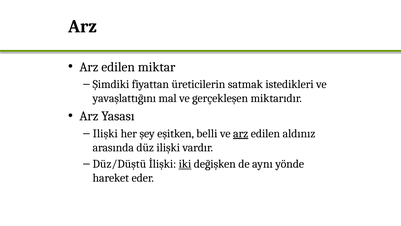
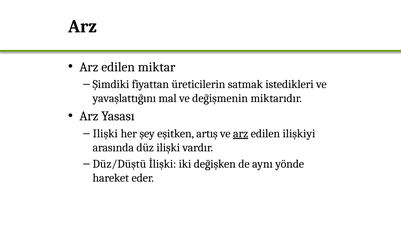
gerçekleşen: gerçekleşen -> değişmenin
belli: belli -> artış
aldınız: aldınız -> ilişkiyi
iki underline: present -> none
